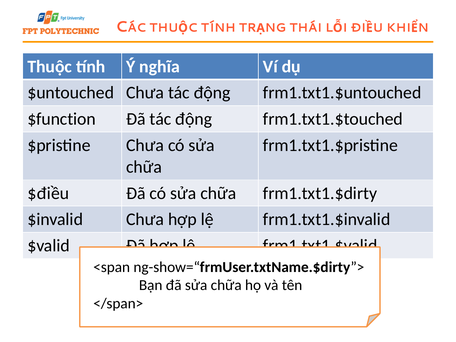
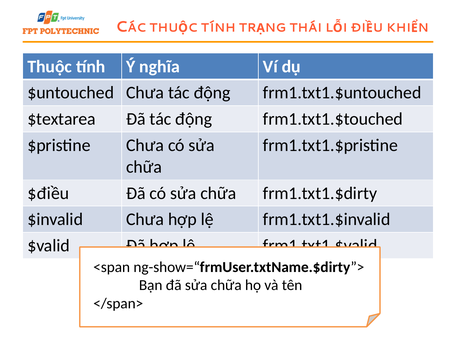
$function: $function -> $textarea
